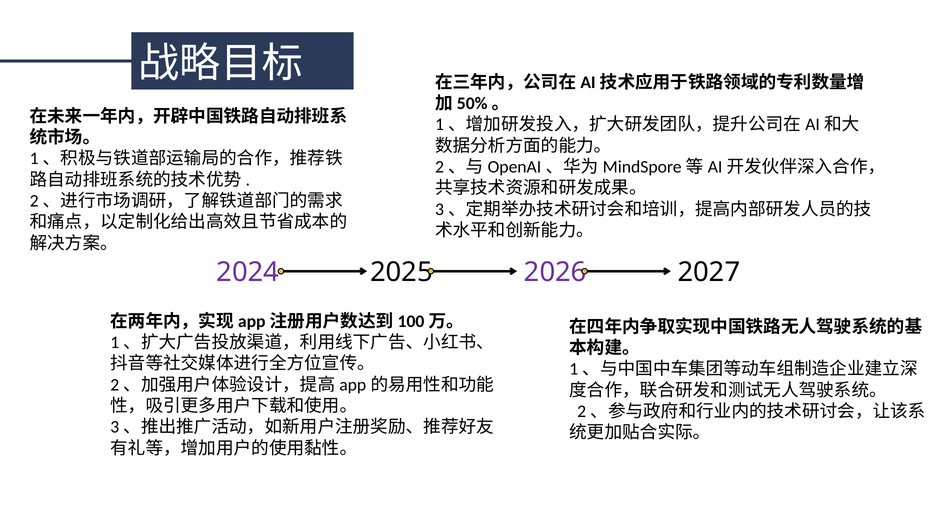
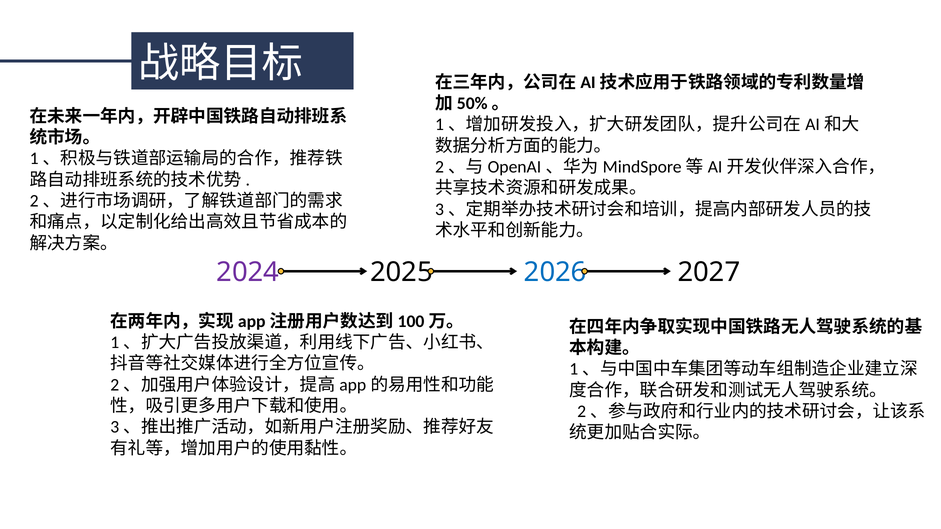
2026 colour: purple -> blue
